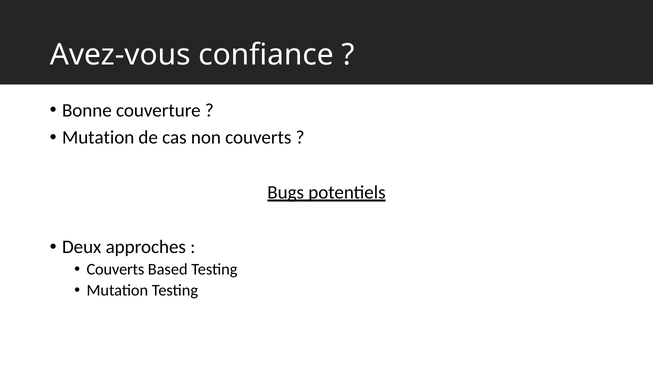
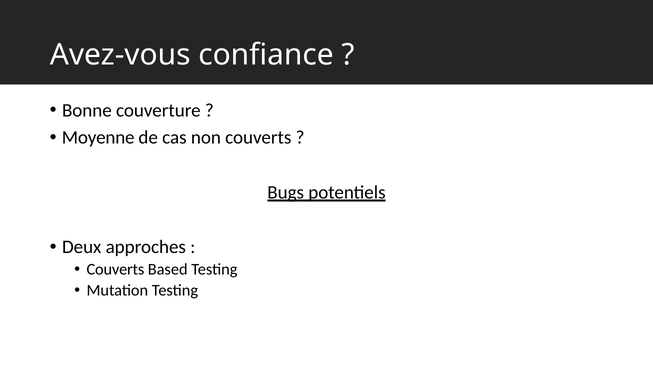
Mutation at (98, 138): Mutation -> Moyenne
